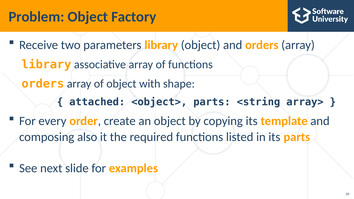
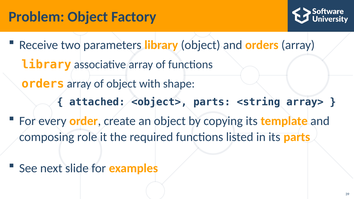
also: also -> role
